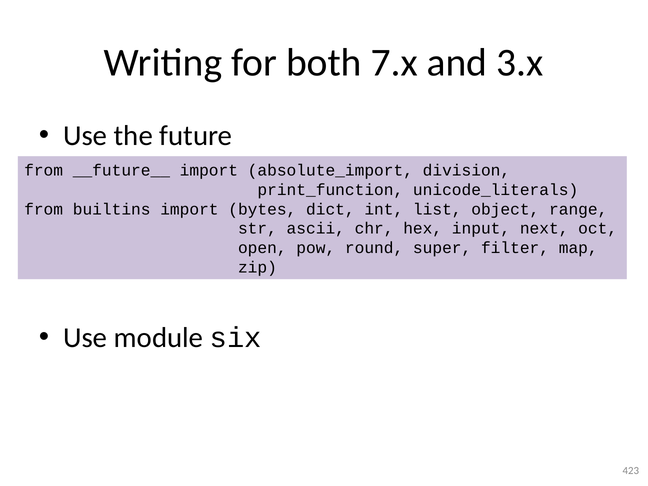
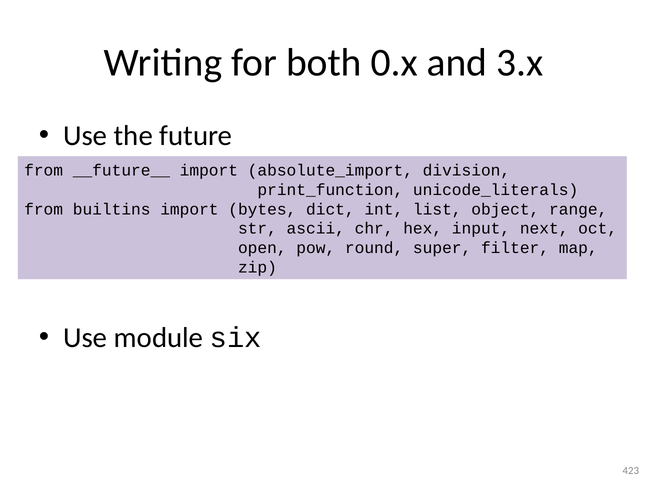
7.x: 7.x -> 0.x
